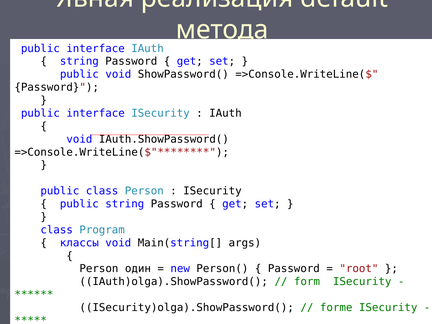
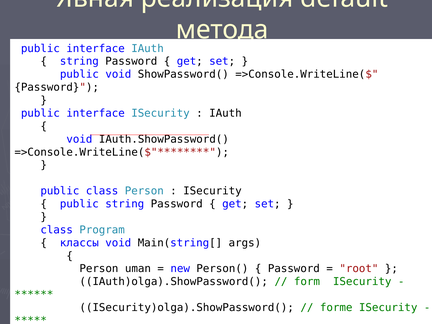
один: один -> uman
